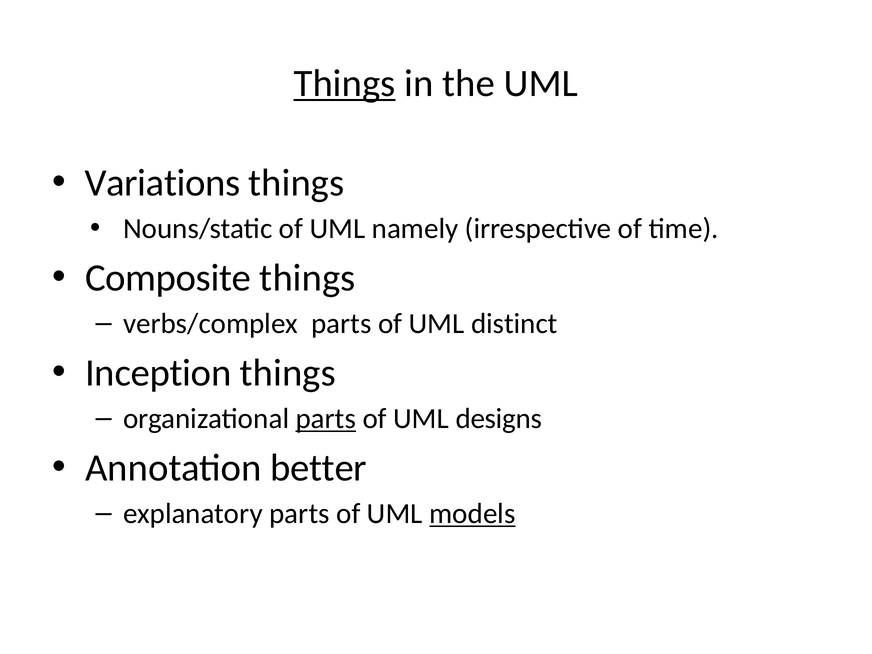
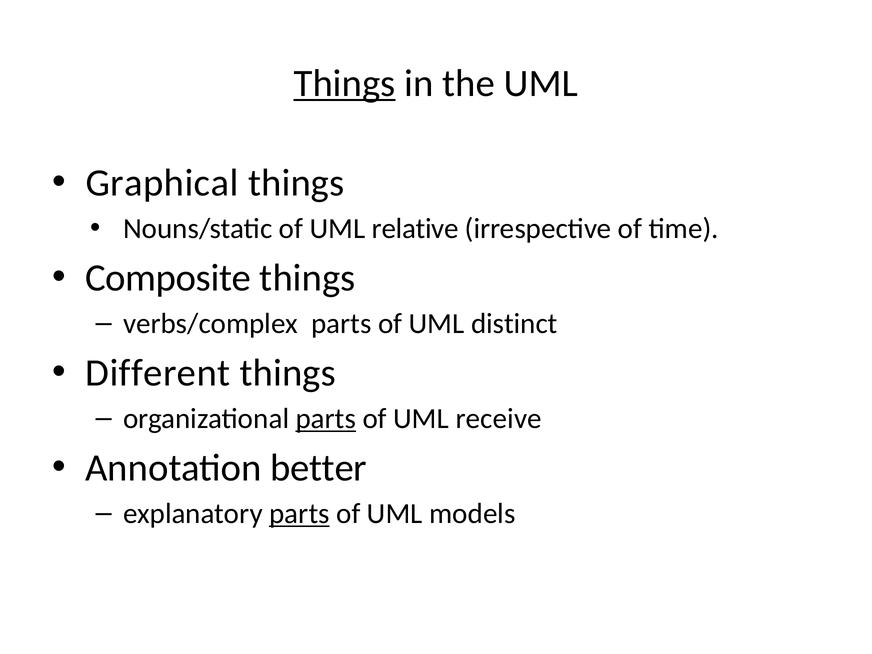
Variations: Variations -> Graphical
namely: namely -> relative
Inception: Inception -> Different
designs: designs -> receive
parts at (299, 514) underline: none -> present
models underline: present -> none
